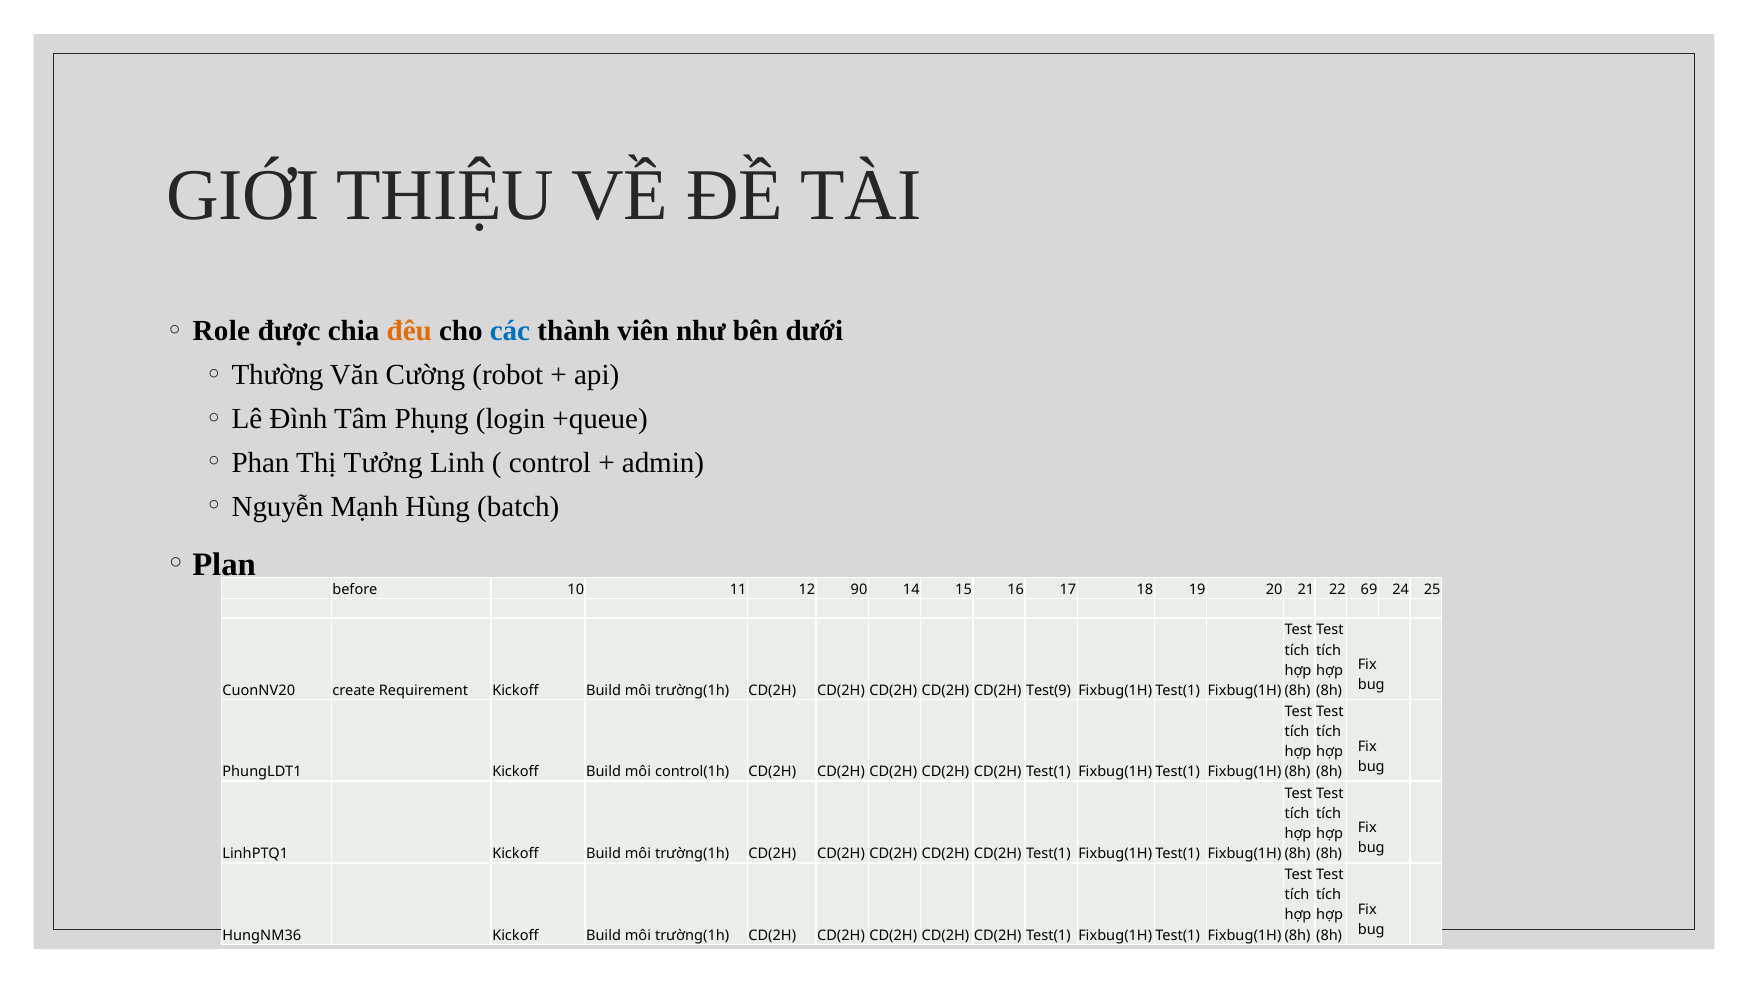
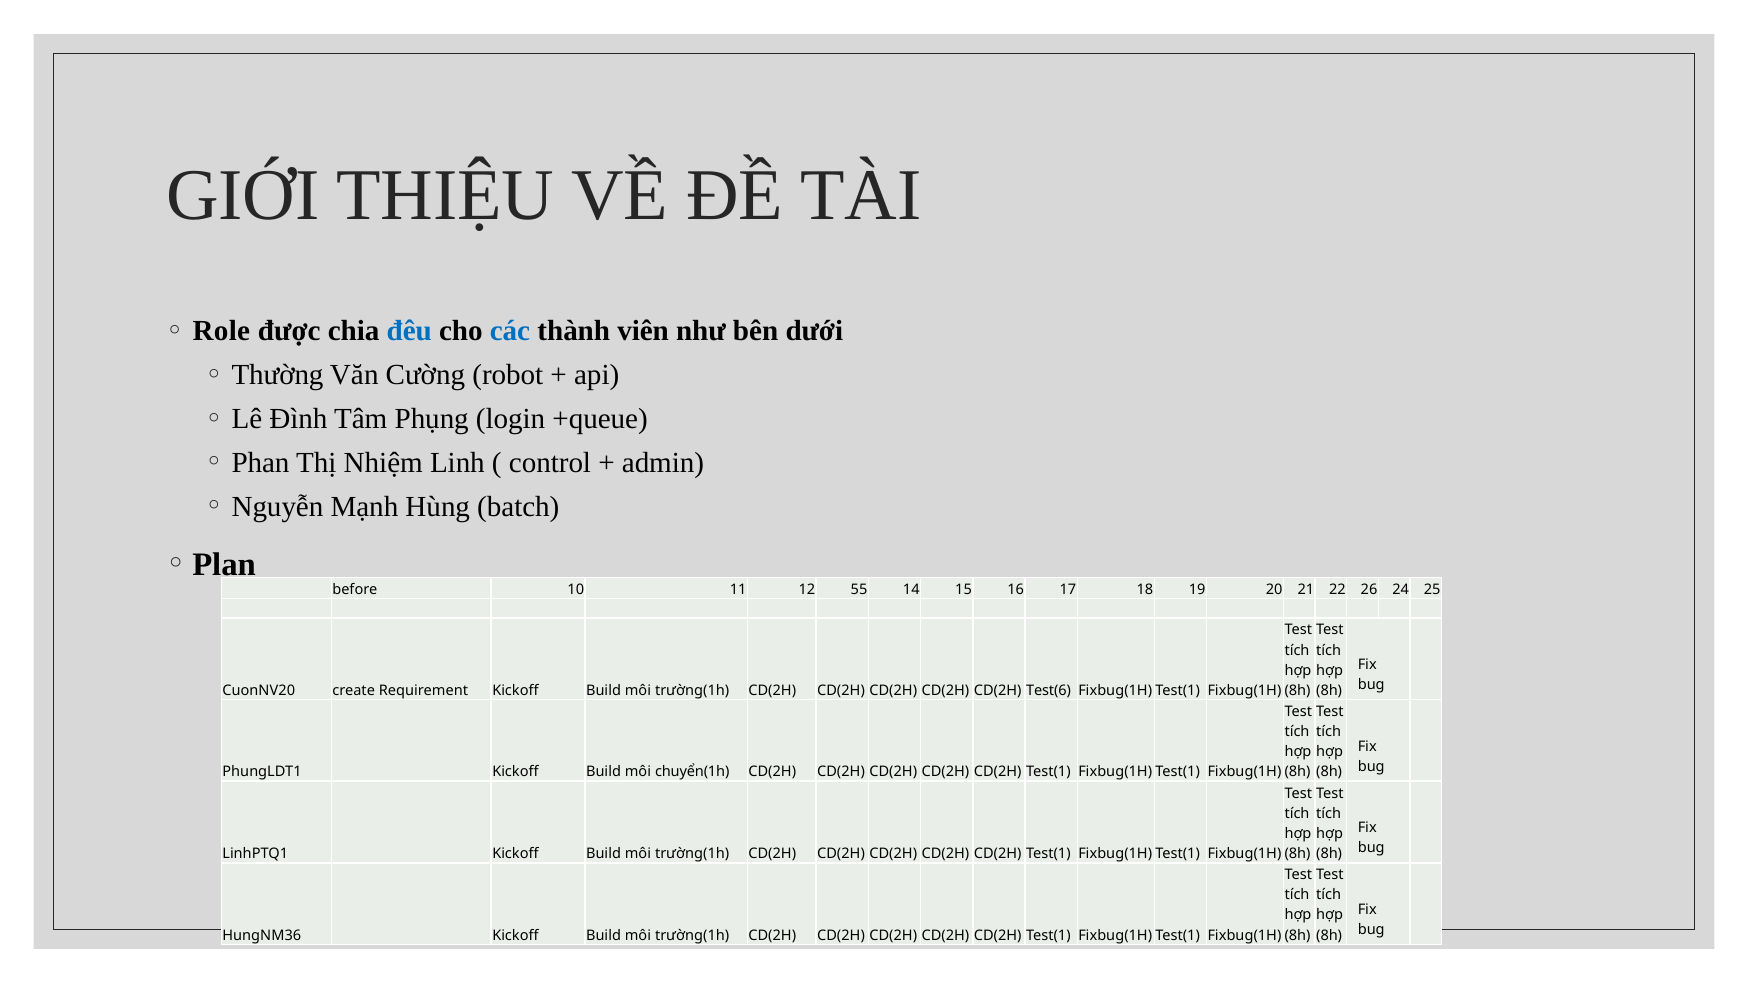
đêu colour: orange -> blue
Tưởng: Tưởng -> Nhiệm
90: 90 -> 55
69: 69 -> 26
Test(9: Test(9 -> Test(6
control(1h: control(1h -> chuyển(1h
